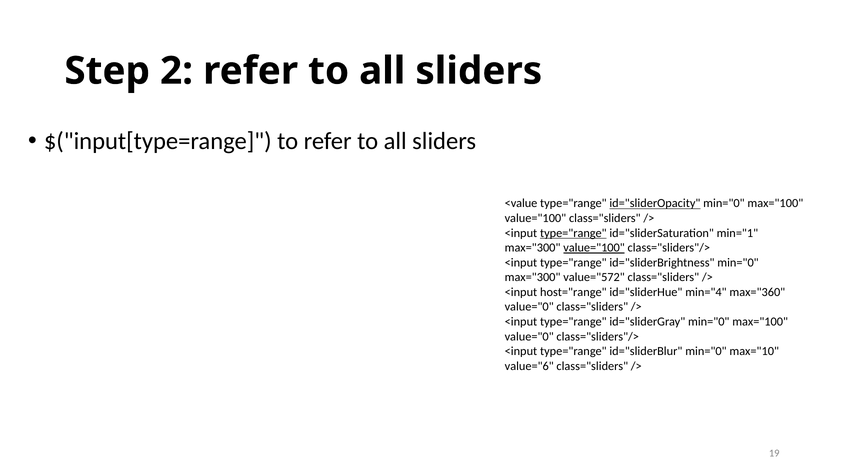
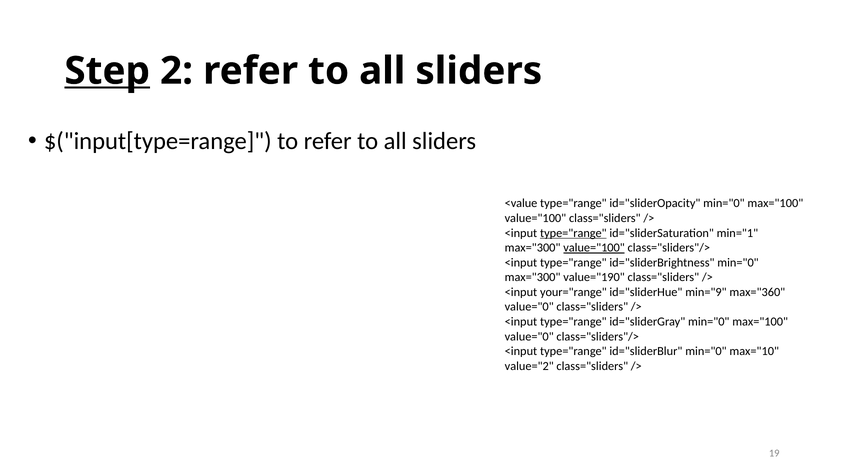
Step underline: none -> present
id="sliderOpacity underline: present -> none
value="572: value="572 -> value="190
host="range: host="range -> your="range
min="4: min="4 -> min="9
value="6: value="6 -> value="2
